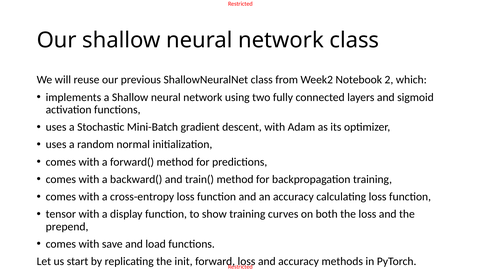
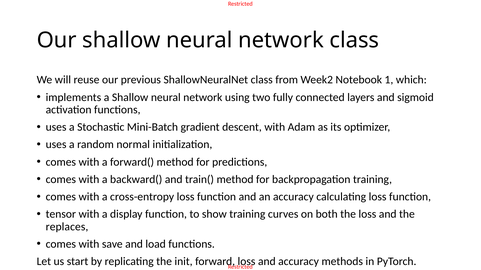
2: 2 -> 1
prepend: prepend -> replaces
